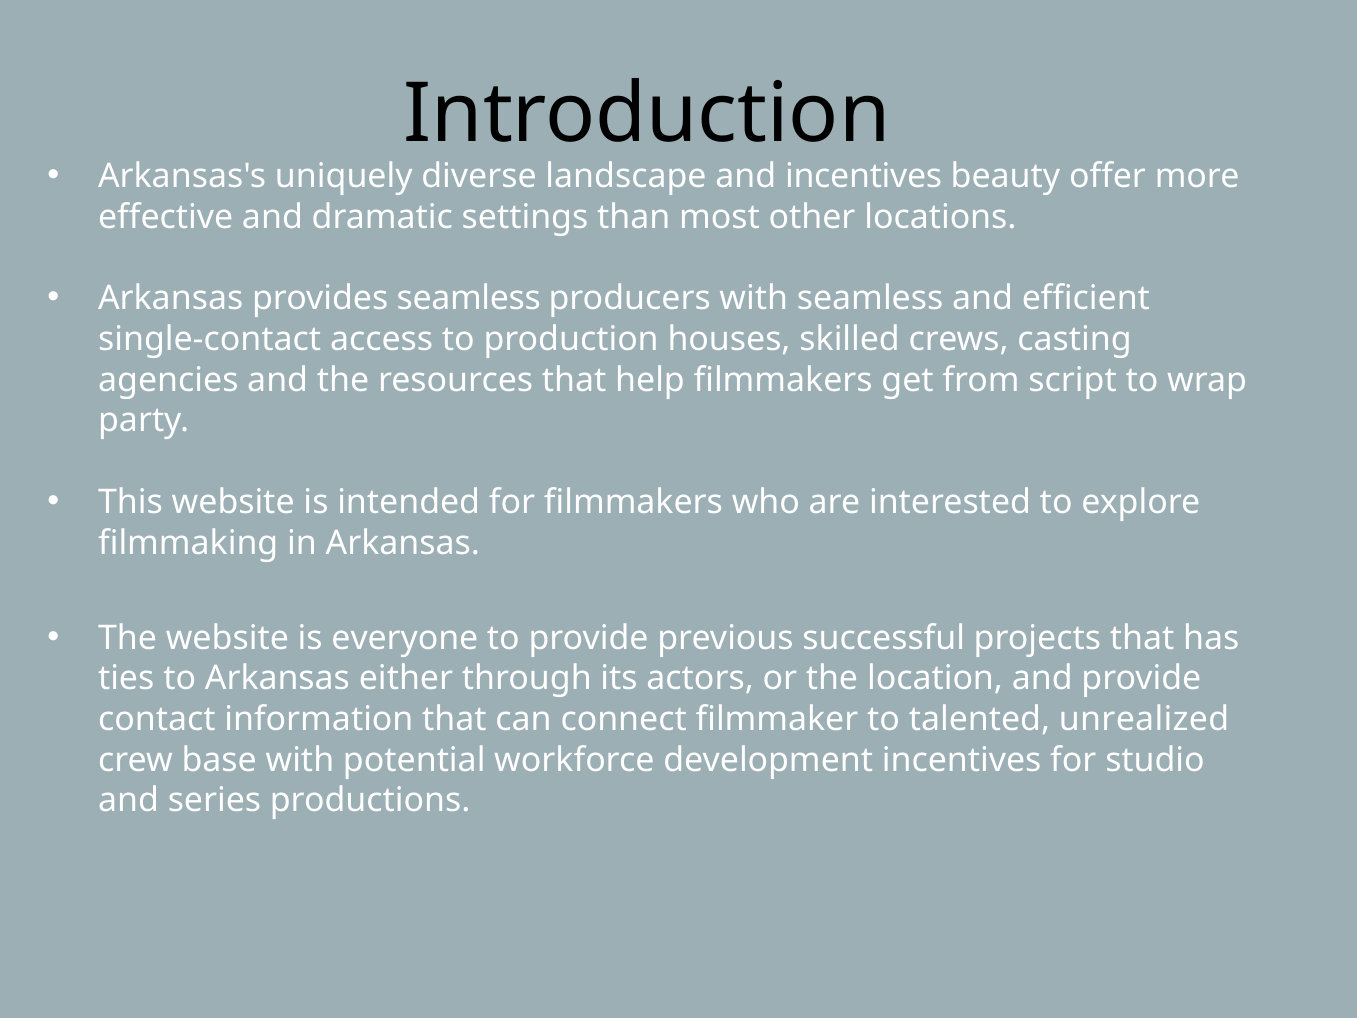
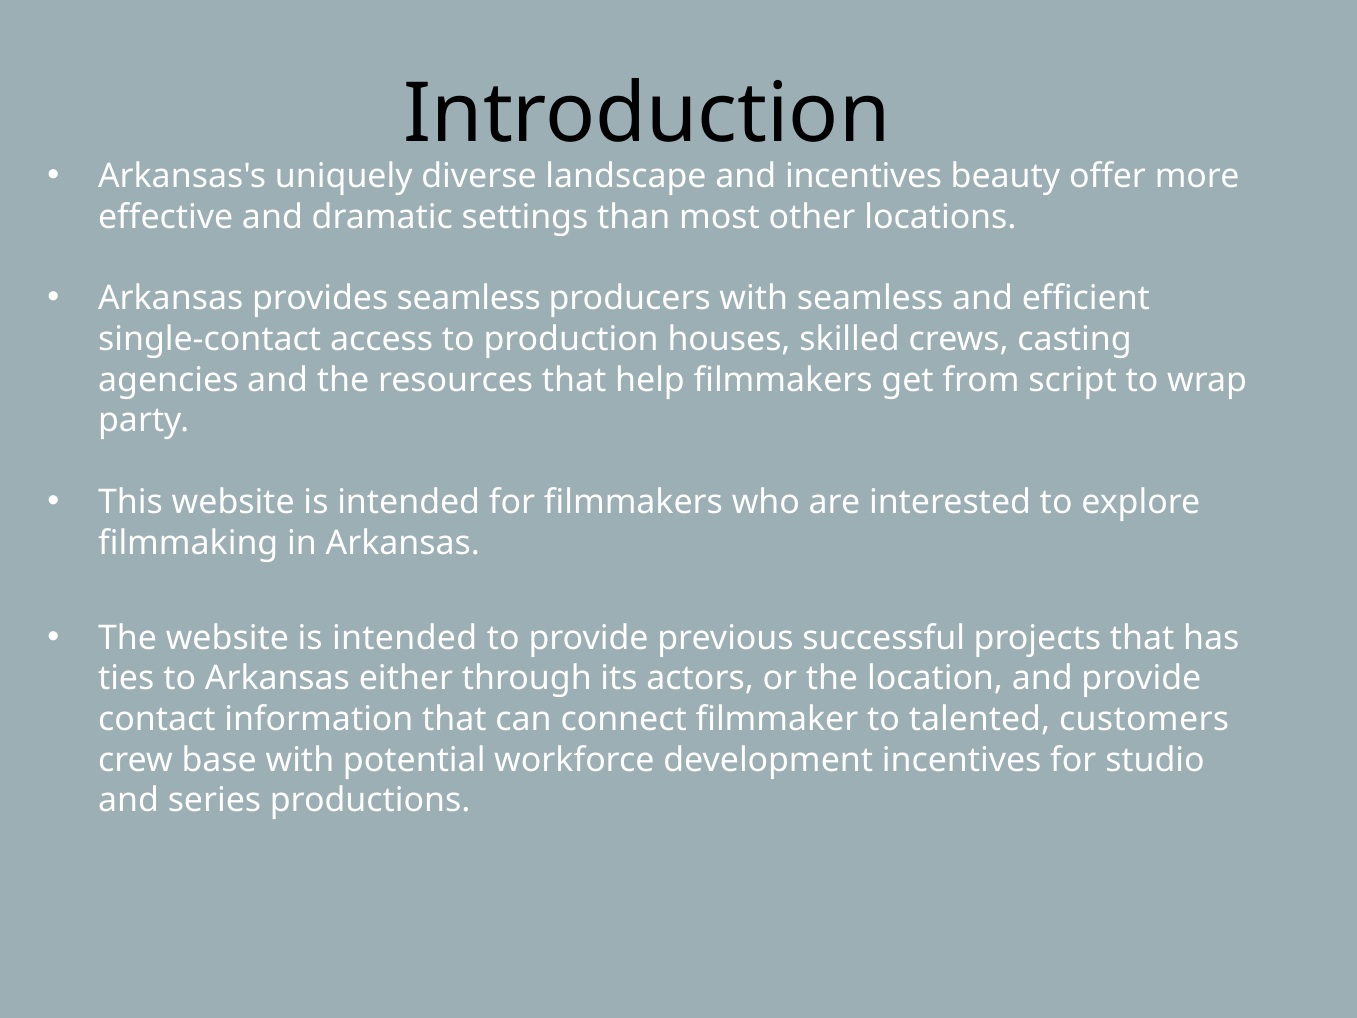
The website is everyone: everyone -> intended
unrealized: unrealized -> customers
